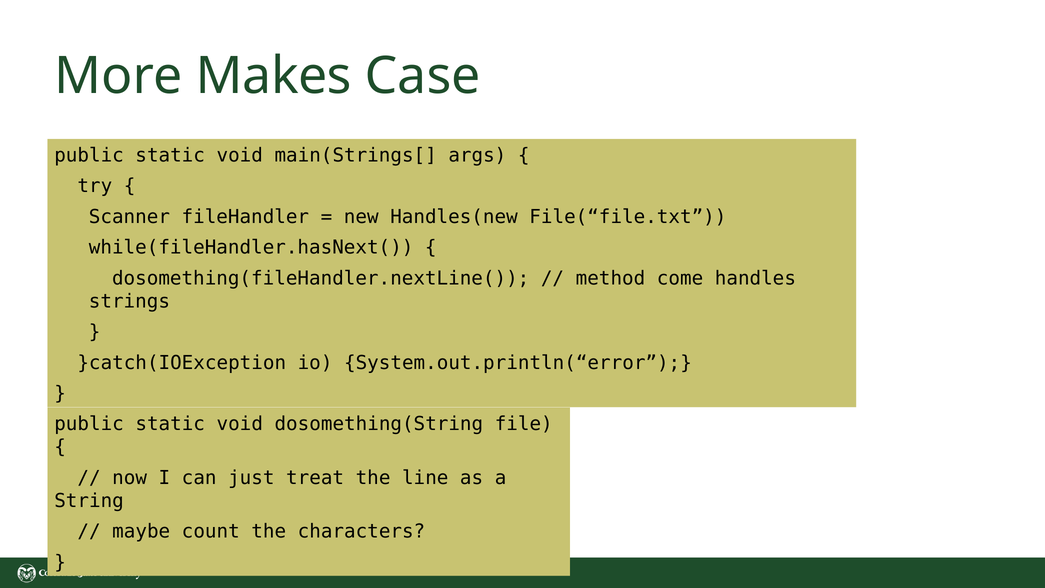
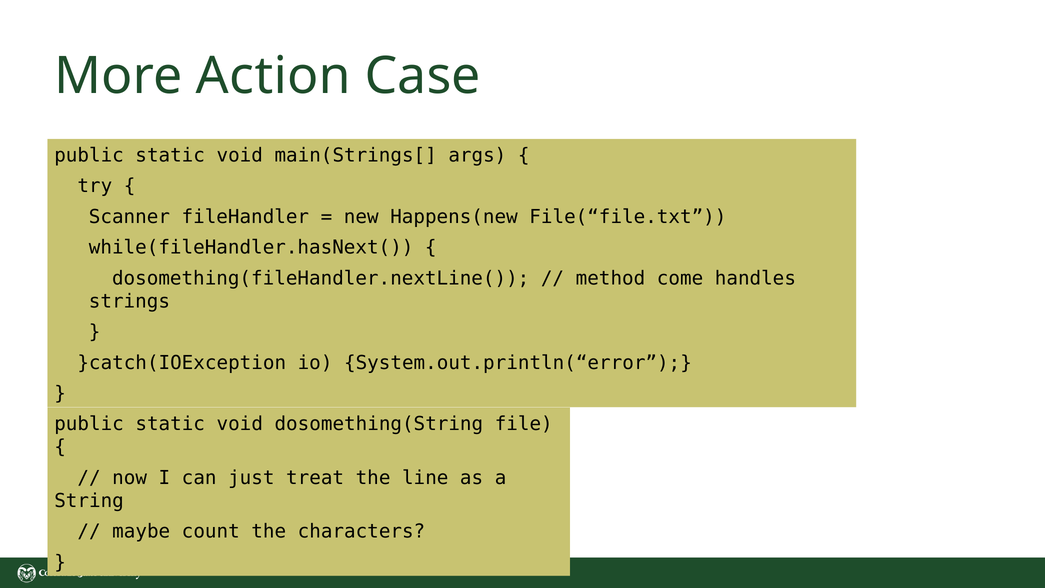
Makes: Makes -> Action
Handles(new: Handles(new -> Happens(new
